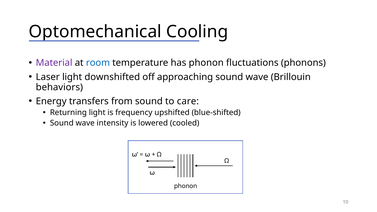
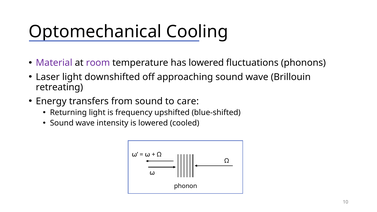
room colour: blue -> purple
has phonon: phonon -> lowered
behaviors: behaviors -> retreating
